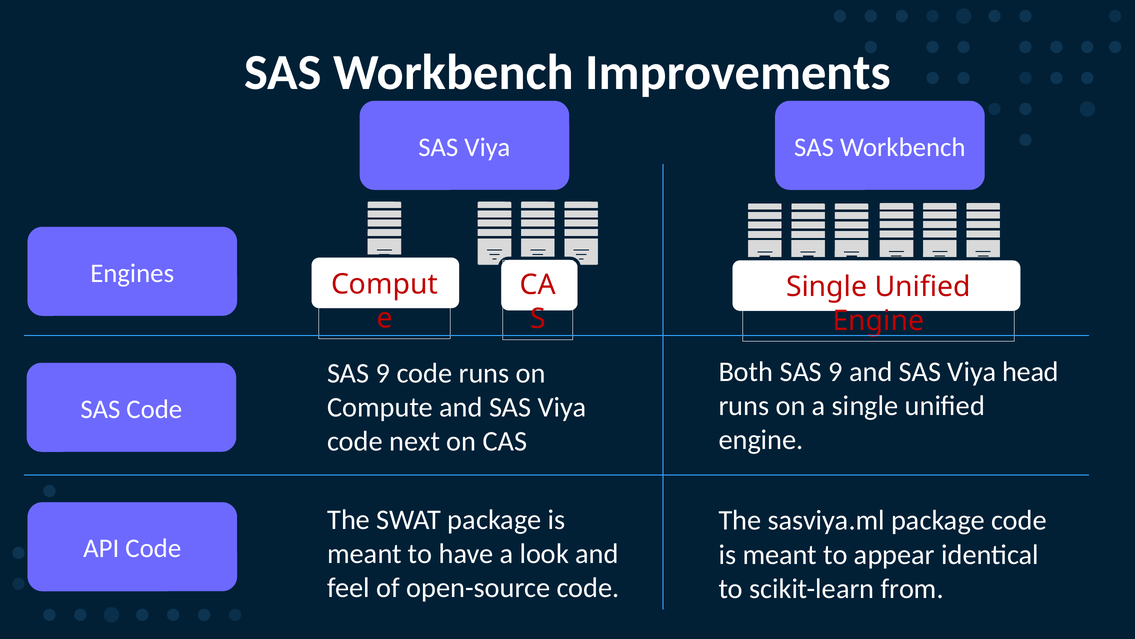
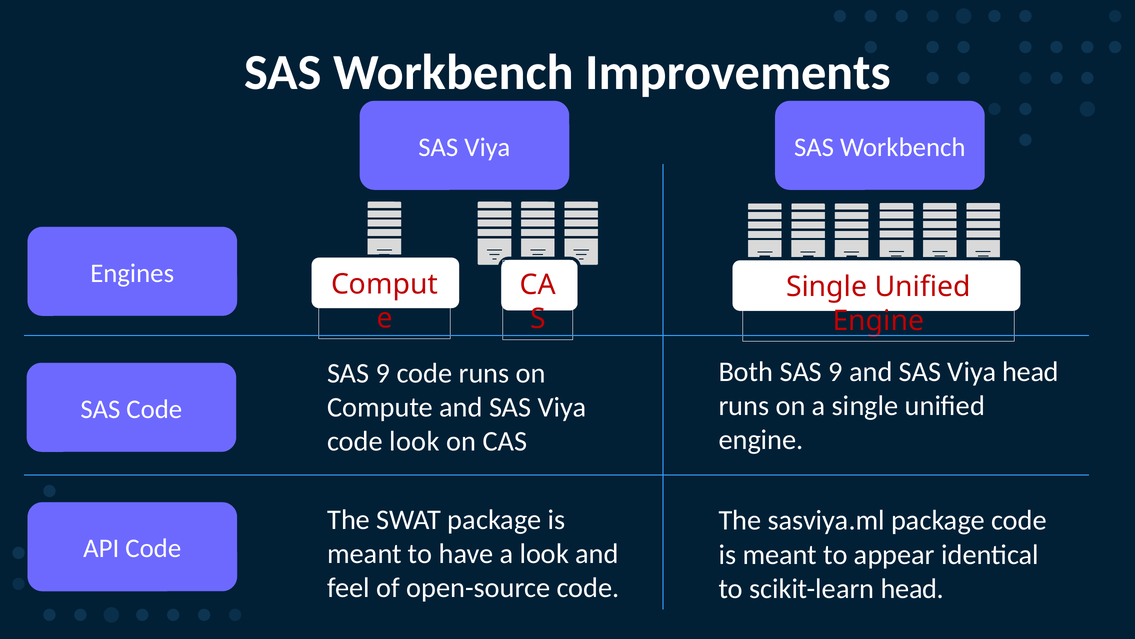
code next: next -> look
scikit-learn from: from -> head
